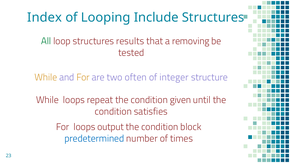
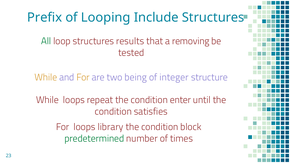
Index: Index -> Prefix
often: often -> being
given: given -> enter
output: output -> library
predetermined colour: blue -> green
